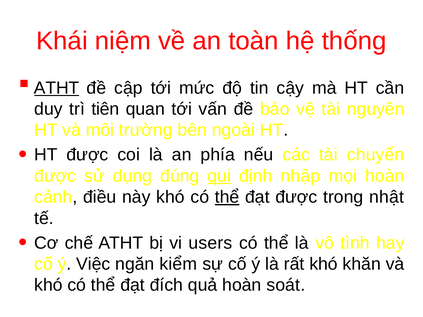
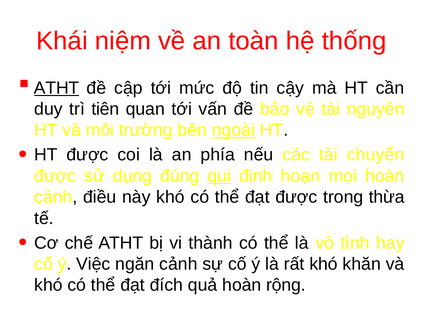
ngoài underline: none -> present
nhập: nhập -> hoạn
thể at (227, 197) underline: present -> none
nhật: nhật -> thừa
users: users -> thành
ngăn kiểm: kiểm -> cảnh
soát: soát -> rộng
